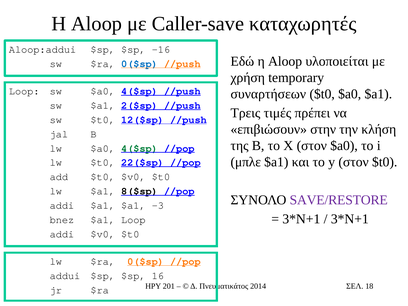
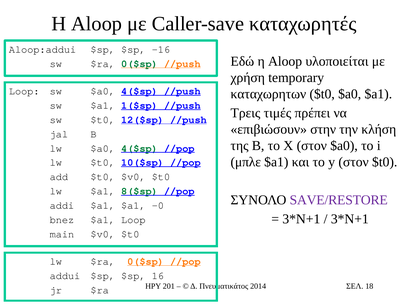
0($sp at (139, 64) colour: blue -> green
συναρτήσεων: συναρτήσεων -> καταχωρητων
2($sp: 2($sp -> 1($sp
22($sp: 22($sp -> 10($sp
8($sp colour: black -> green
-3: -3 -> -0
addi at (62, 234): addi -> main
